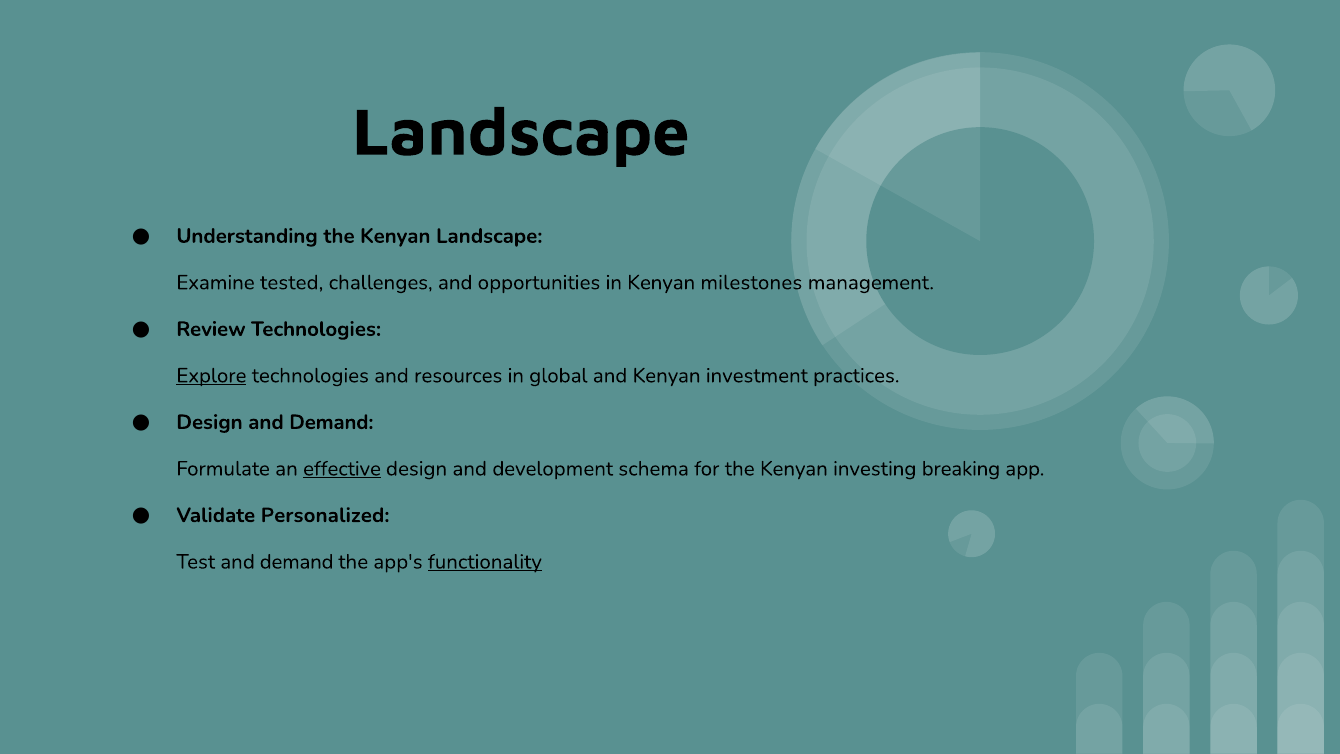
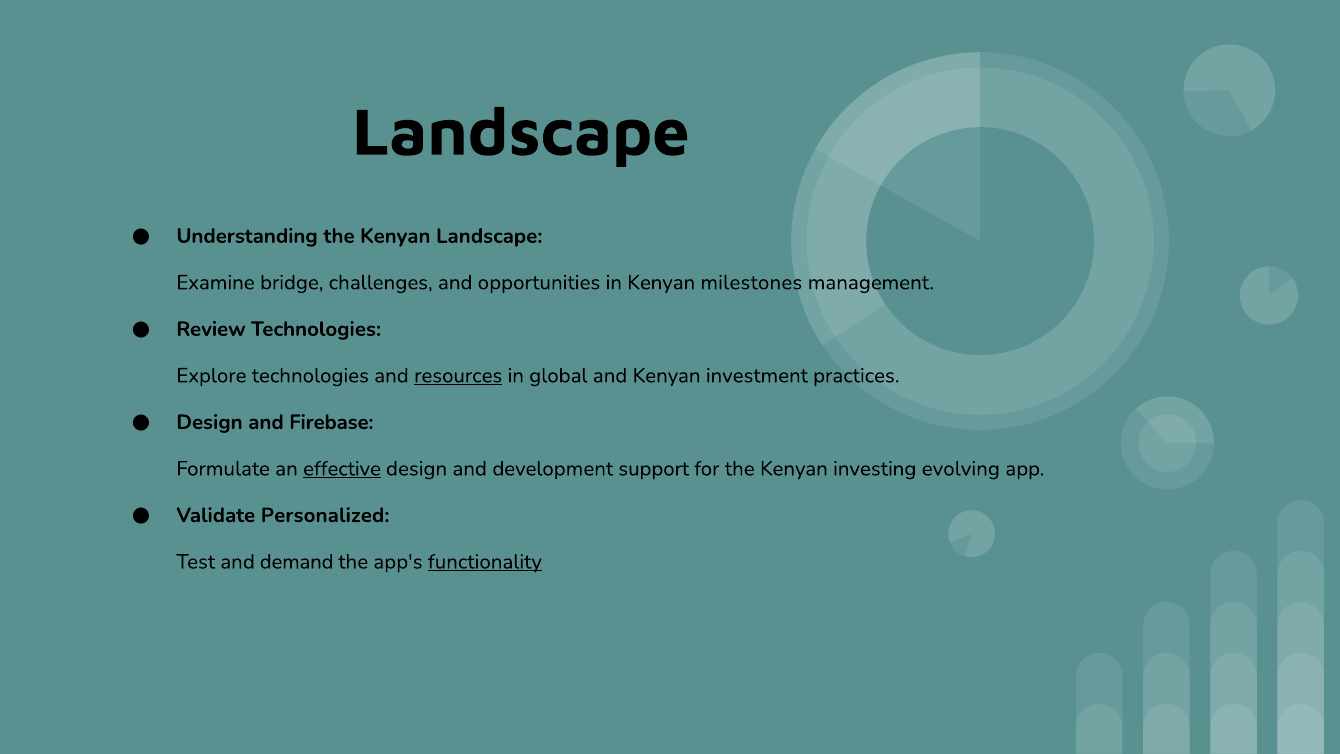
tested: tested -> bridge
Explore underline: present -> none
resources underline: none -> present
Design and Demand: Demand -> Firebase
schema: schema -> support
breaking: breaking -> evolving
